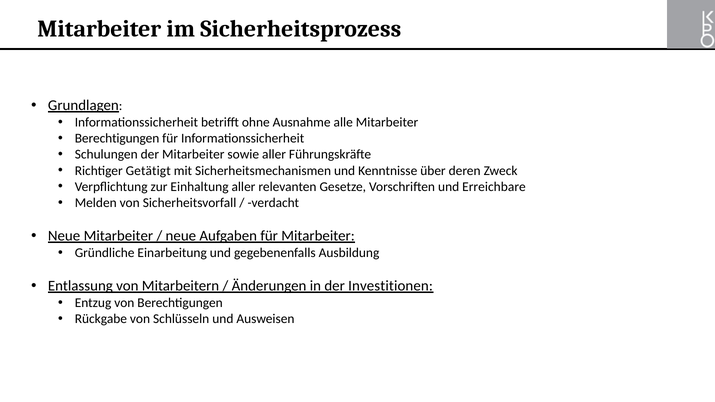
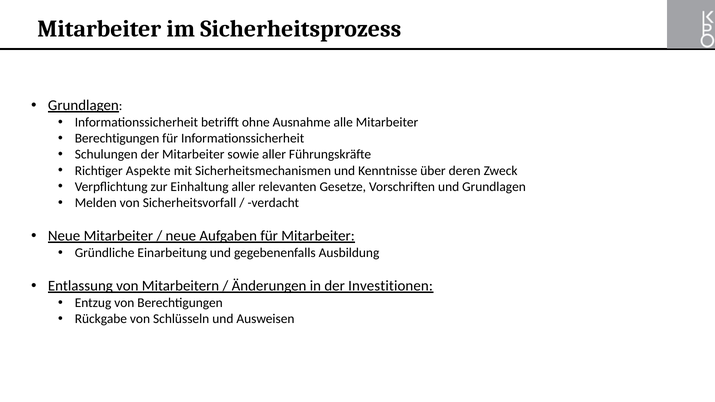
Getätigt: Getätigt -> Aspekte
und Erreichbare: Erreichbare -> Grundlagen
